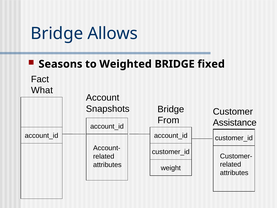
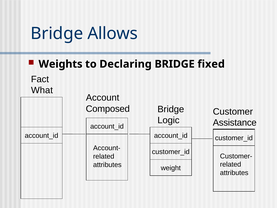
Seasons: Seasons -> Weights
Weighted: Weighted -> Declaring
Snapshots: Snapshots -> Composed
From: From -> Logic
